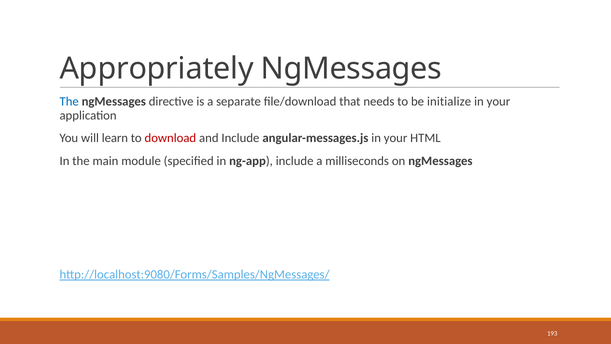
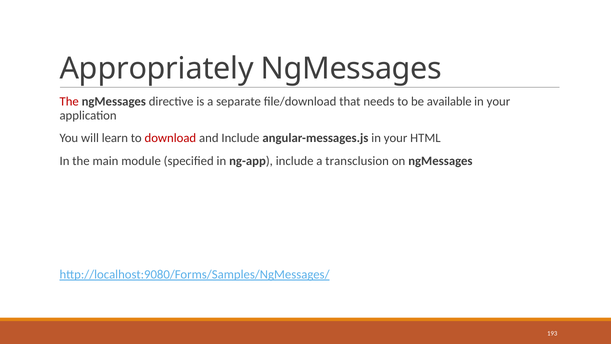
The at (69, 102) colour: blue -> red
initialize: initialize -> available
milliseconds: milliseconds -> transclusion
